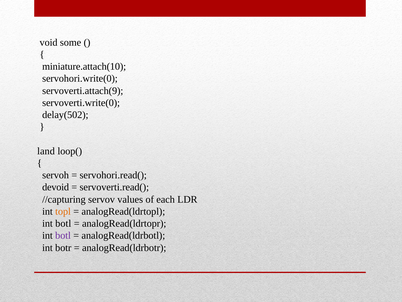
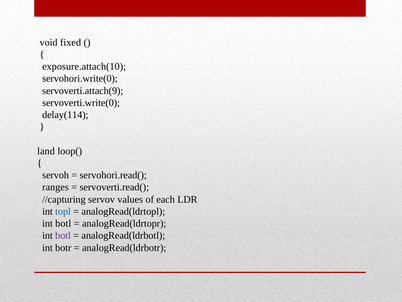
some: some -> fixed
miniature.attach(10: miniature.attach(10 -> exposure.attach(10
delay(502: delay(502 -> delay(114
devoid: devoid -> ranges
topl colour: orange -> blue
